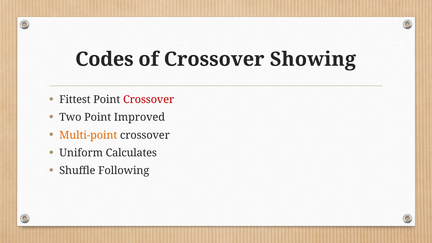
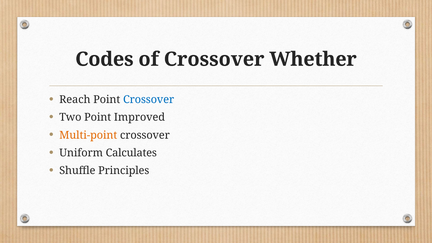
Showing: Showing -> Whether
Fittest: Fittest -> Reach
Crossover at (149, 99) colour: red -> blue
Following: Following -> Principles
